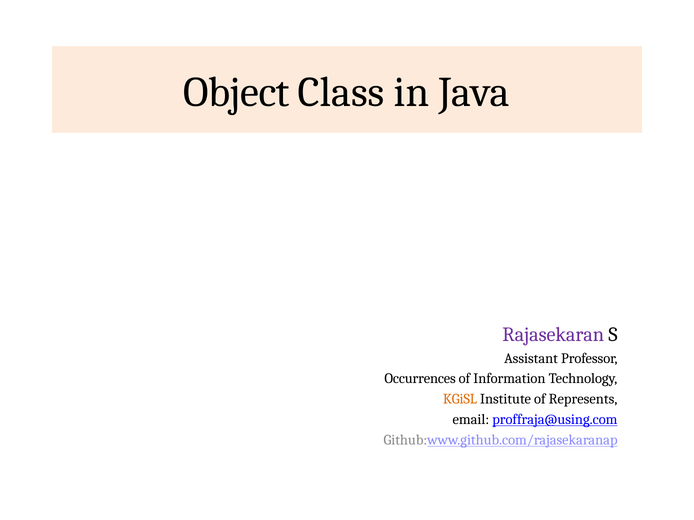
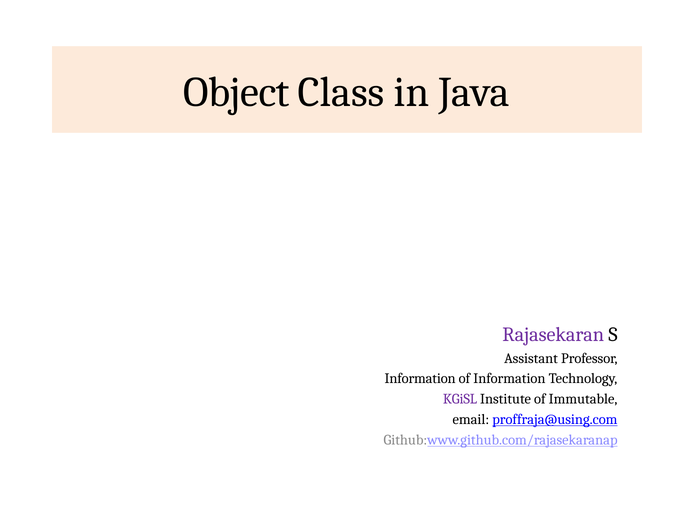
Occurrences at (420, 379): Occurrences -> Information
KGiSL colour: orange -> purple
Represents: Represents -> Immutable
